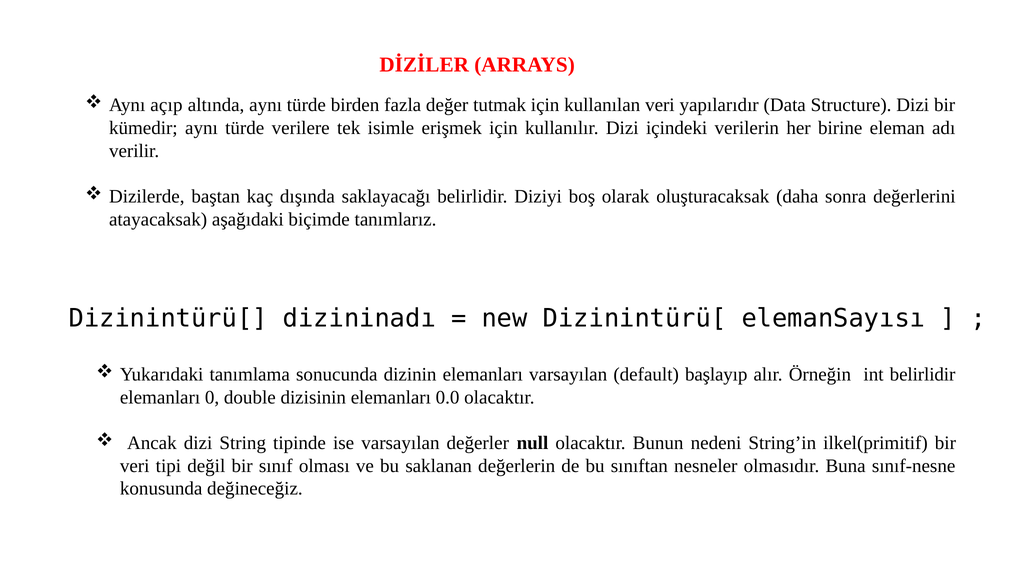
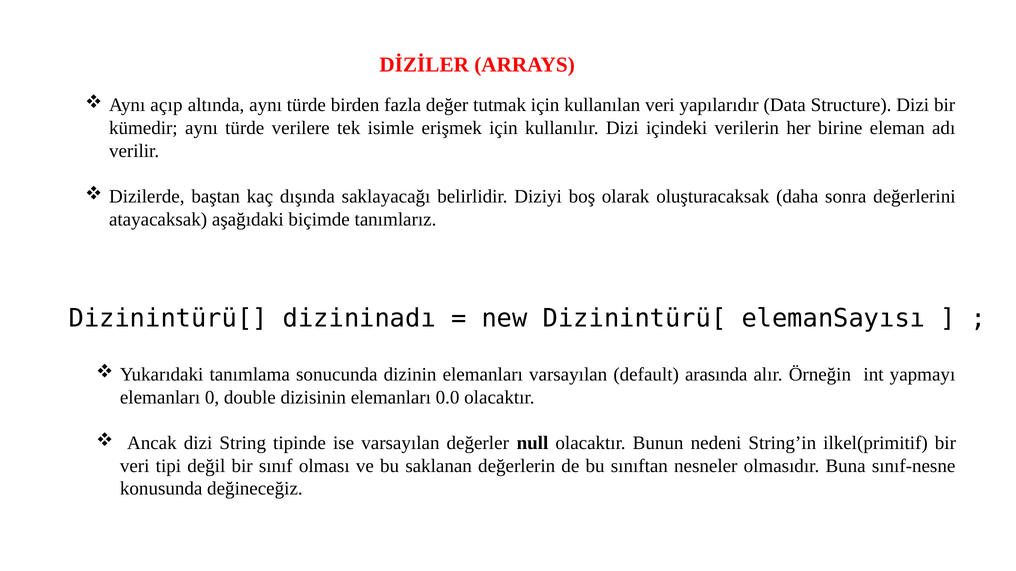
başlayıp: başlayıp -> arasında
int belirlidir: belirlidir -> yapmayı
